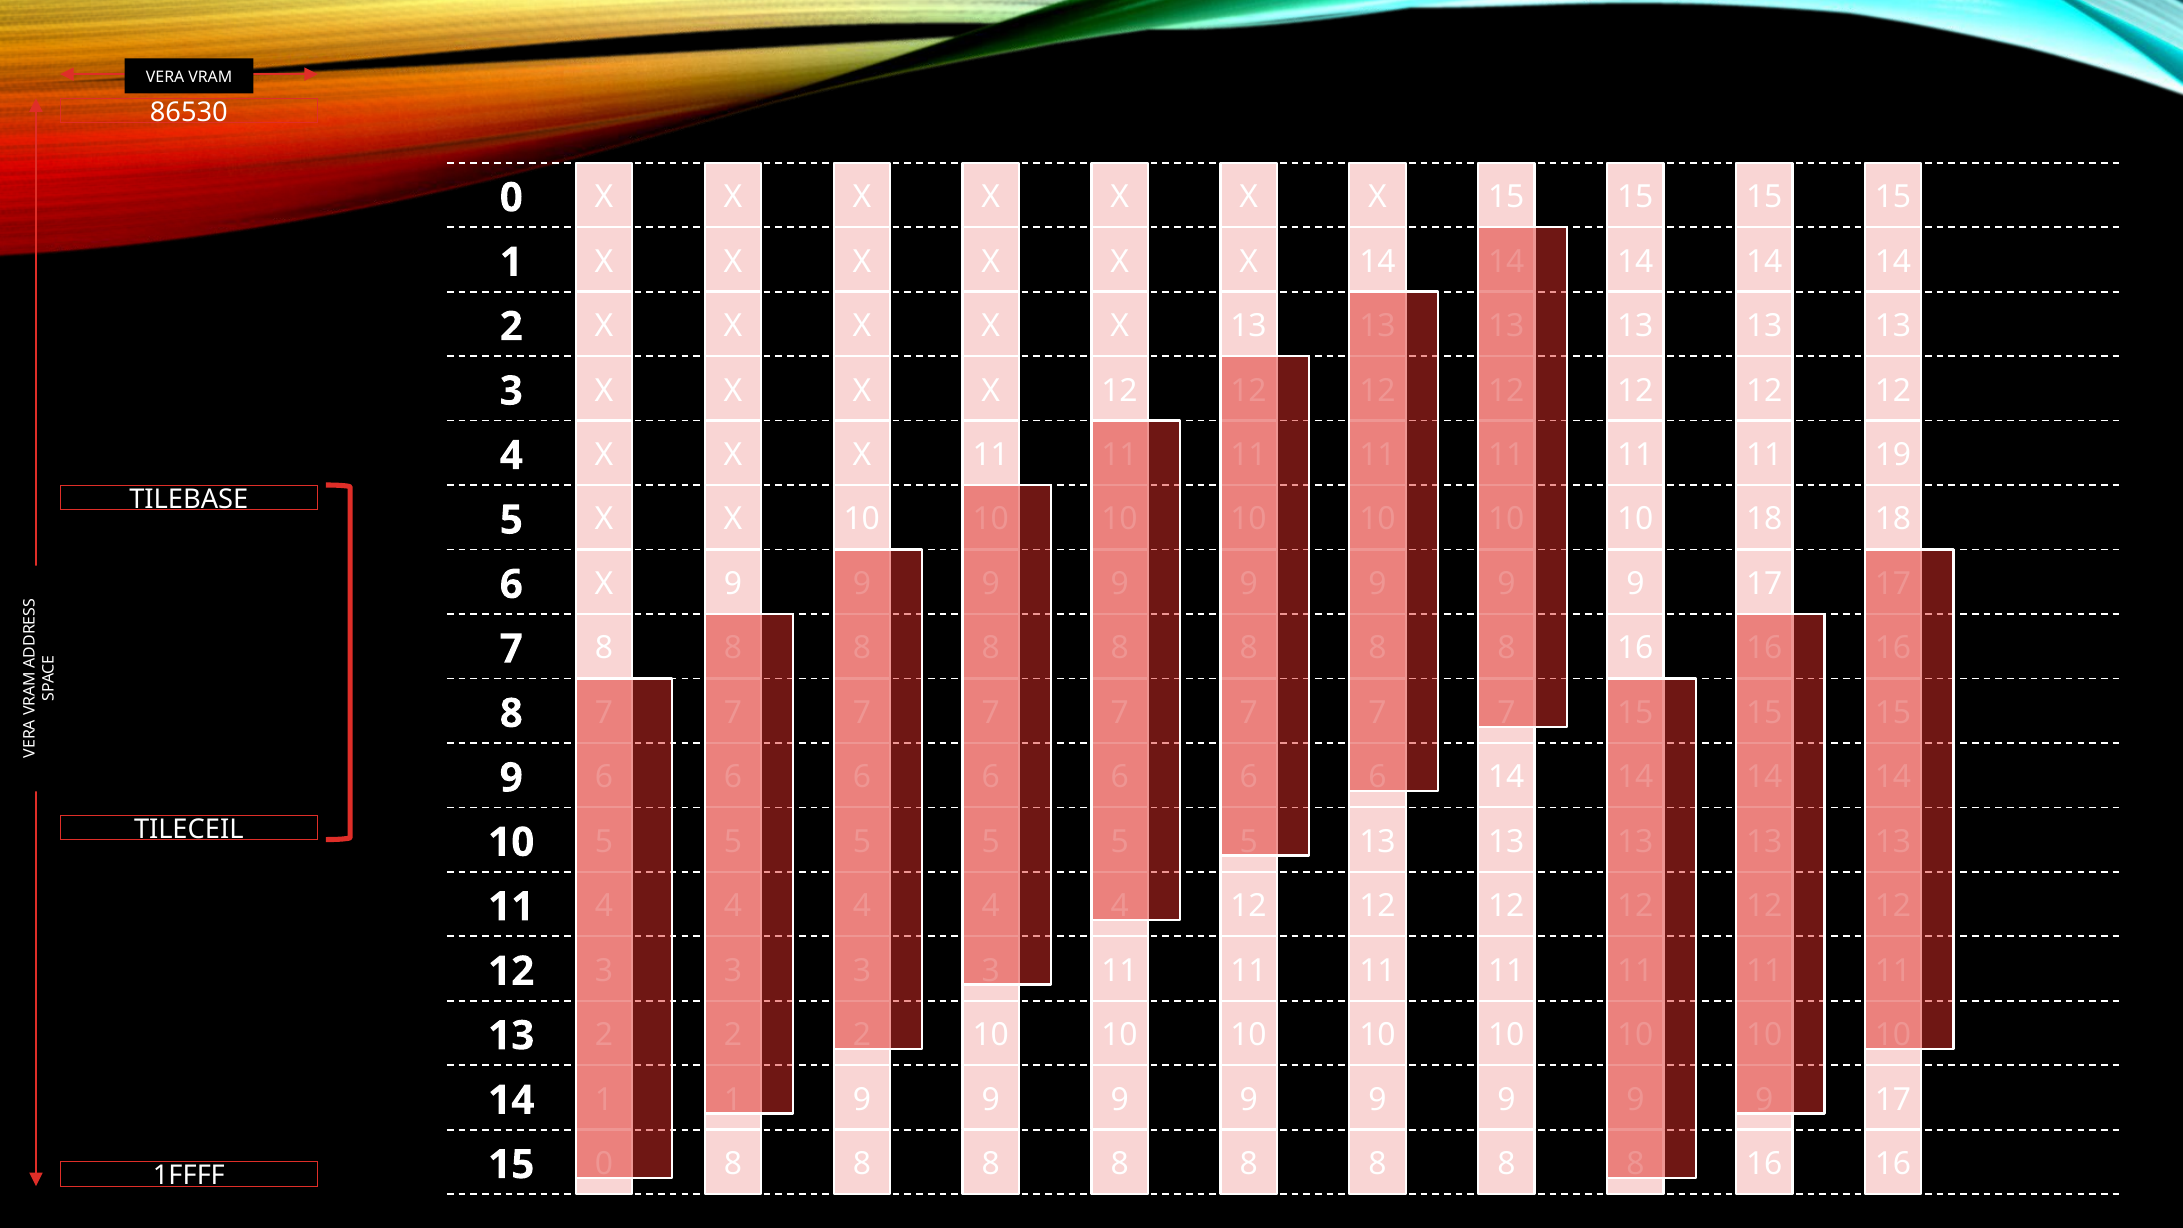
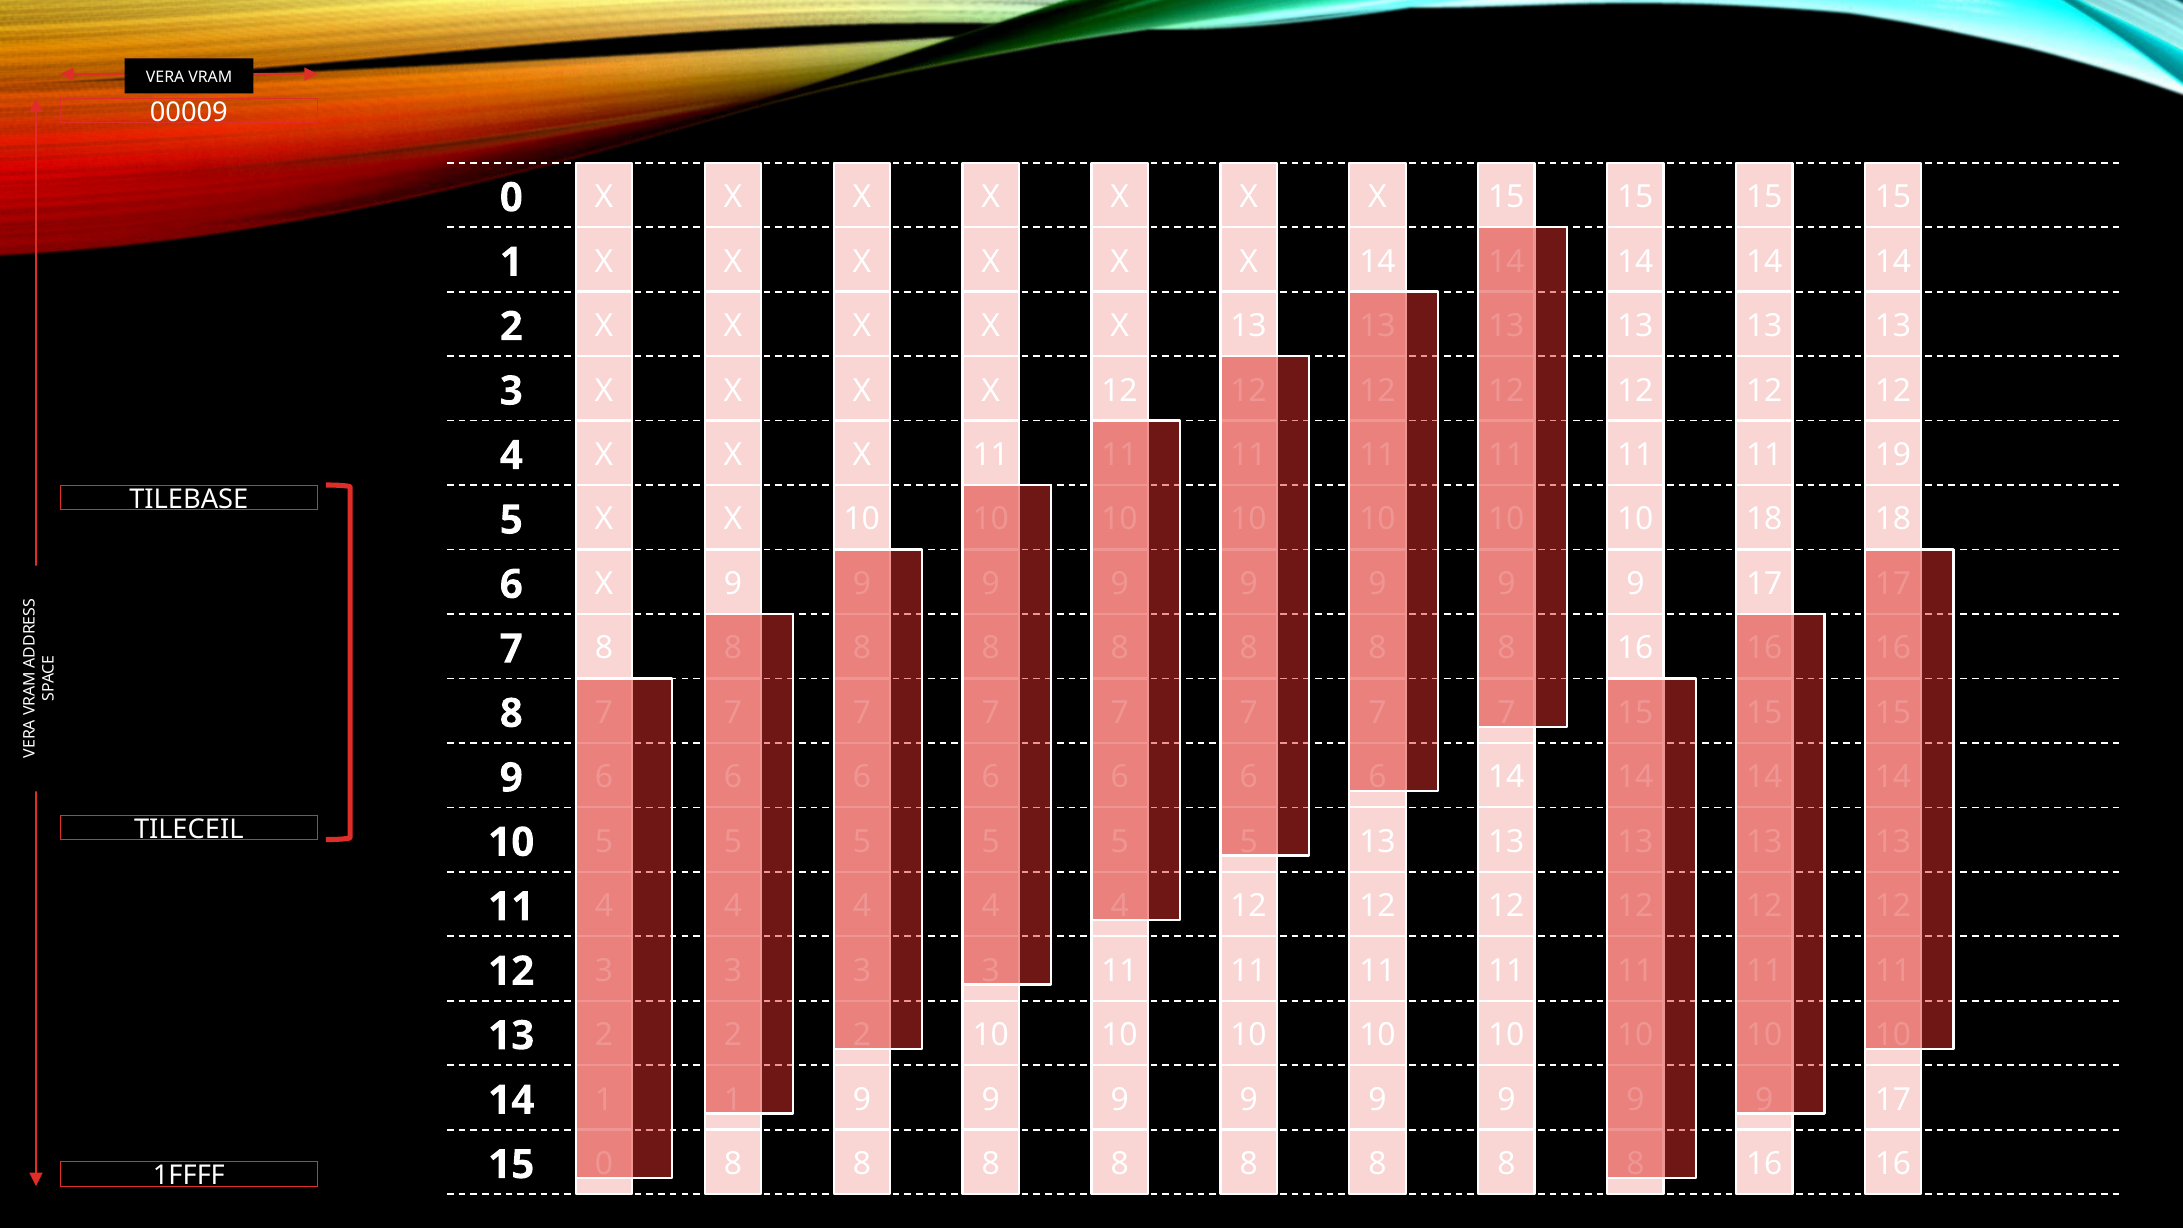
86530: 86530 -> 00009
